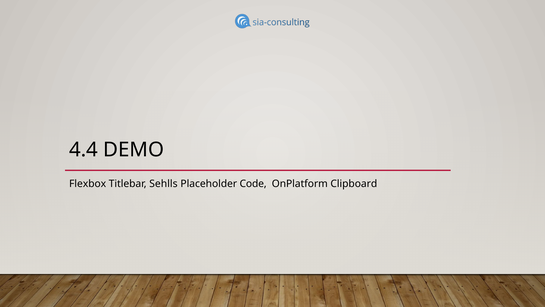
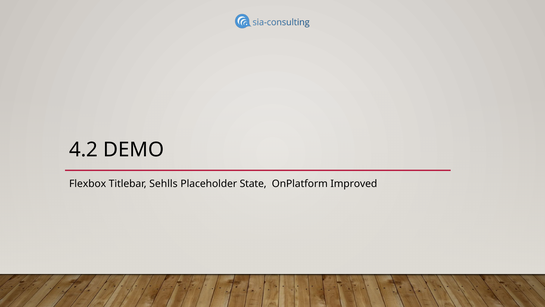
4.4: 4.4 -> 4.2
Code: Code -> State
Clipboard: Clipboard -> Improved
